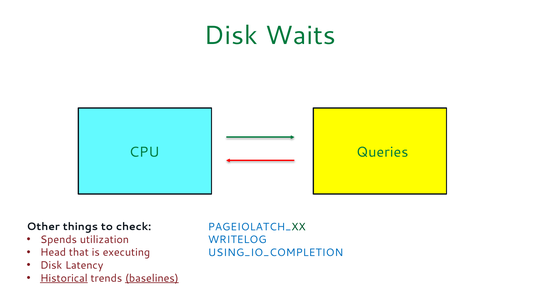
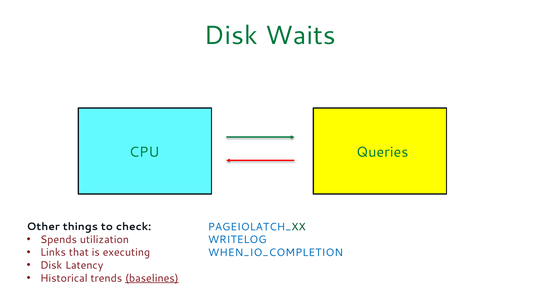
Head: Head -> Links
USING_IO_COMPLETION: USING_IO_COMPLETION -> WHEN_IO_COMPLETION
Historical underline: present -> none
